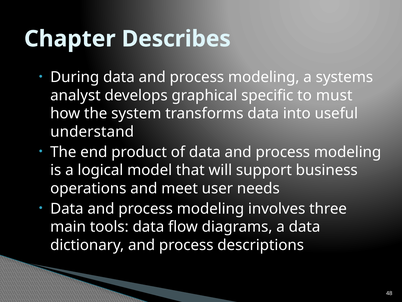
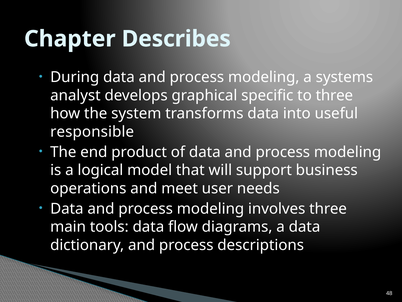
to must: must -> three
understand: understand -> responsible
